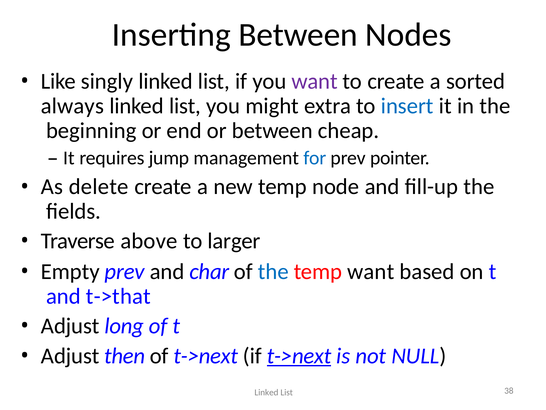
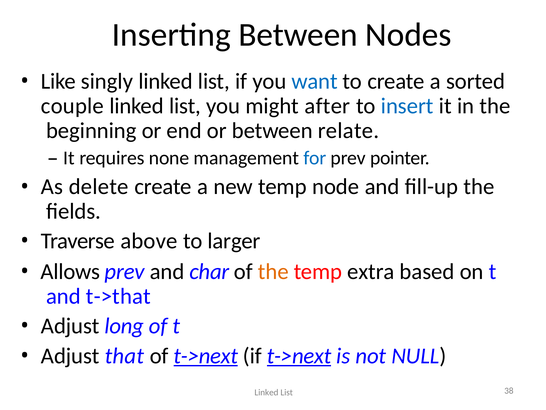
want at (315, 81) colour: purple -> blue
always: always -> couple
extra: extra -> after
cheap: cheap -> relate
jump: jump -> none
Empty: Empty -> Allows
the at (273, 271) colour: blue -> orange
temp want: want -> extra
then: then -> that
t->next at (206, 356) underline: none -> present
